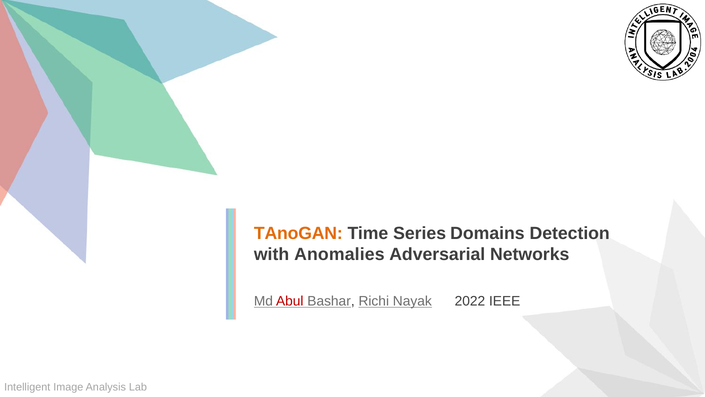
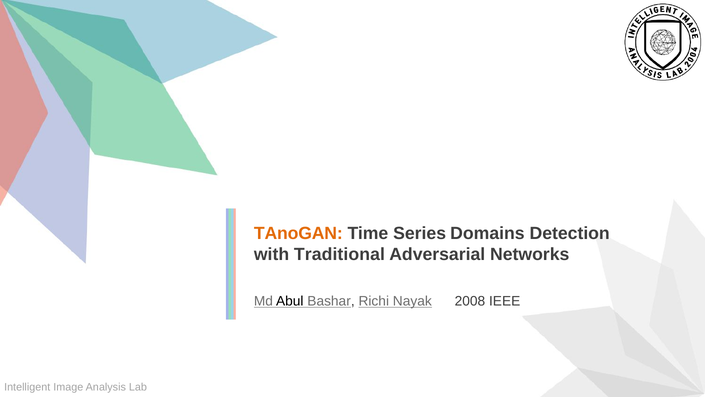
Anomalies: Anomalies -> Traditional
Abul colour: red -> black
2022: 2022 -> 2008
